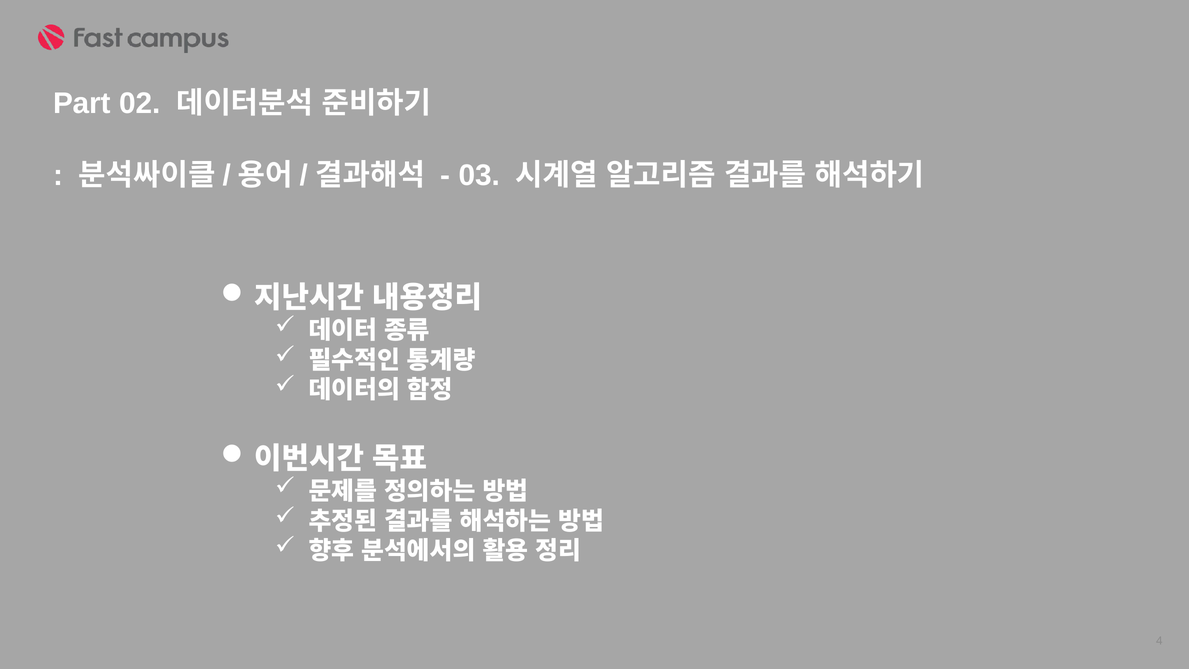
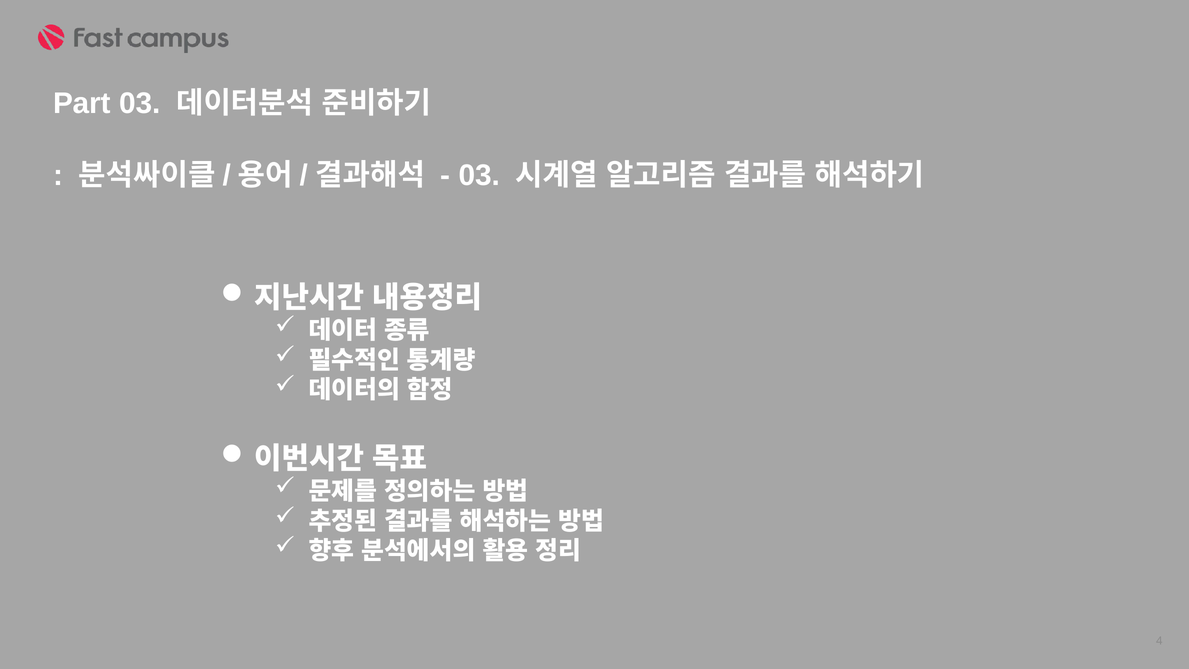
Part 02: 02 -> 03
